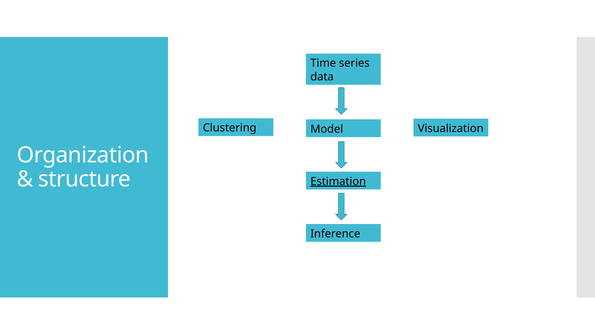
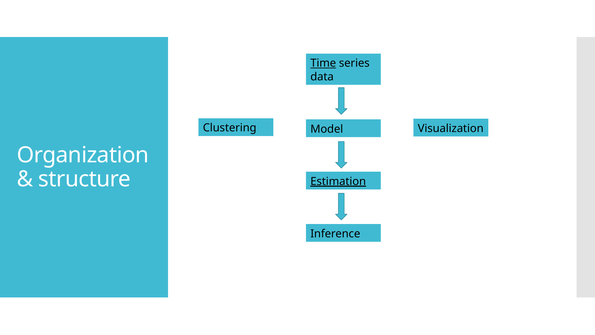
Time underline: none -> present
